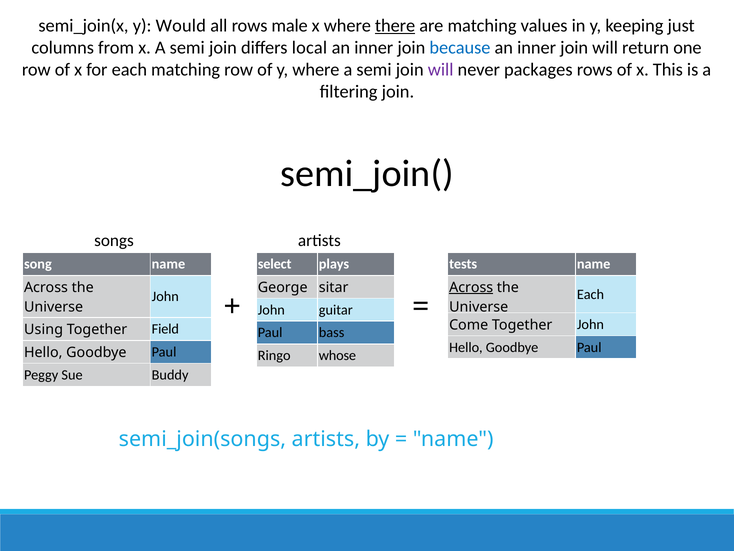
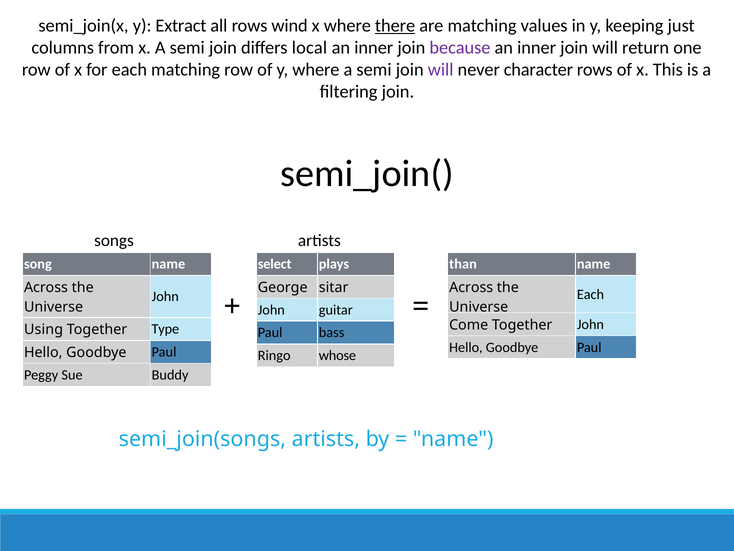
Would: Would -> Extract
male: male -> wind
because colour: blue -> purple
packages: packages -> character
tests: tests -> than
Across at (471, 287) underline: present -> none
Field: Field -> Type
